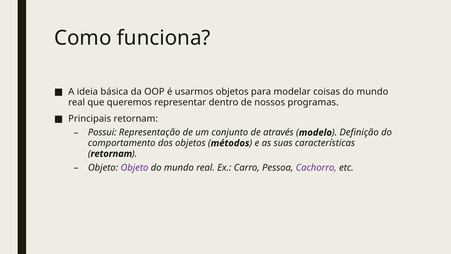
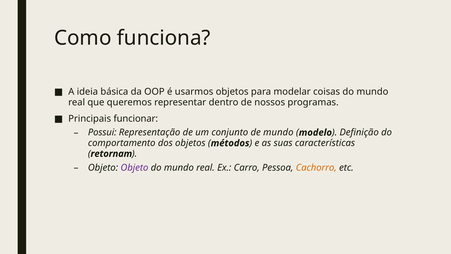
Principais retornam: retornam -> funcionar
de através: através -> mundo
Cachorro colour: purple -> orange
